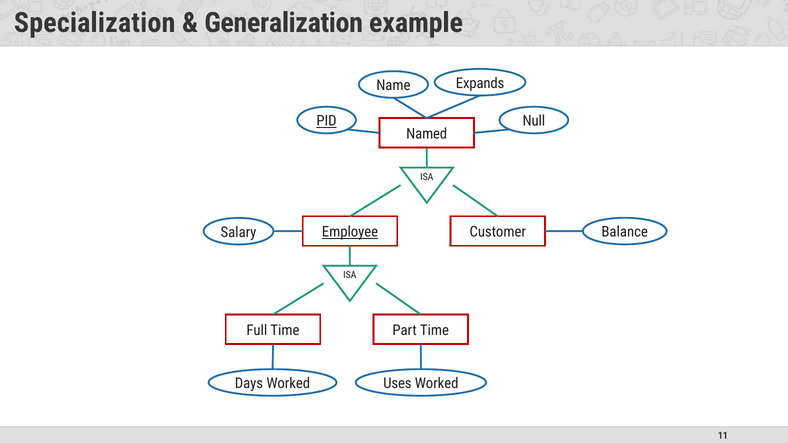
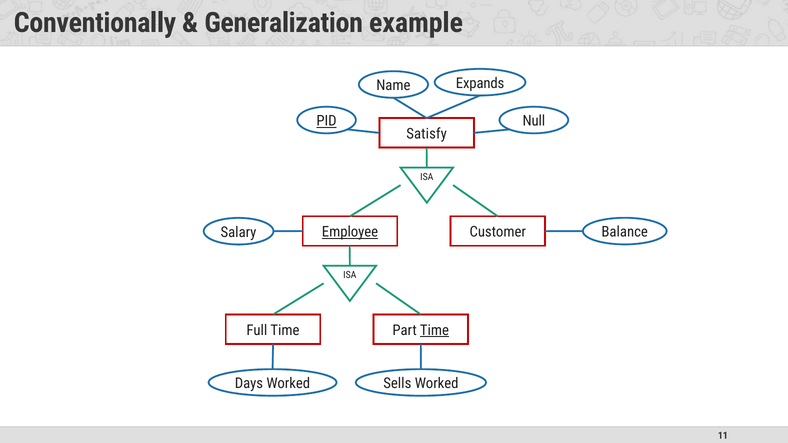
Specialization: Specialization -> Conventionally
Named: Named -> Satisfy
Time at (434, 330) underline: none -> present
Uses: Uses -> Sells
